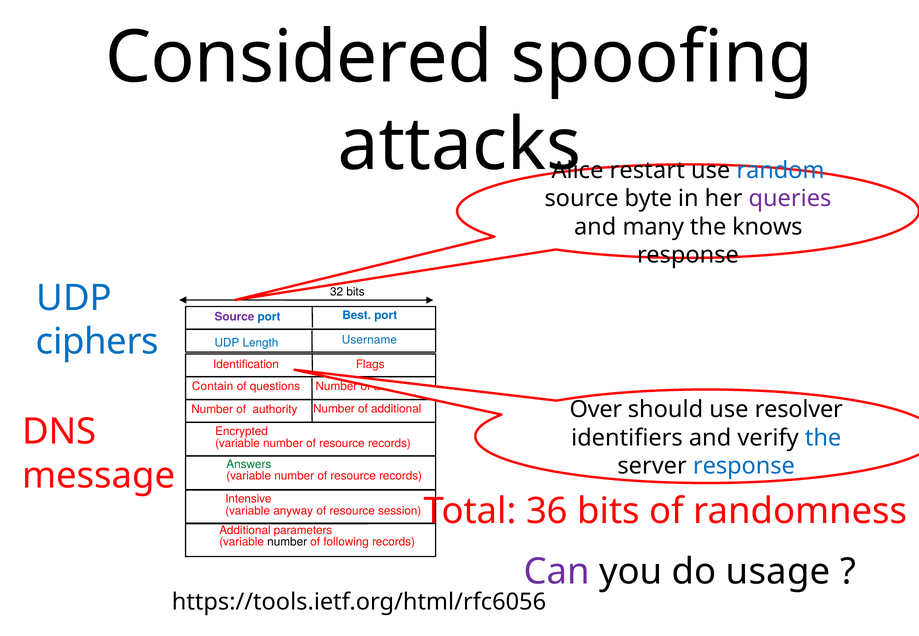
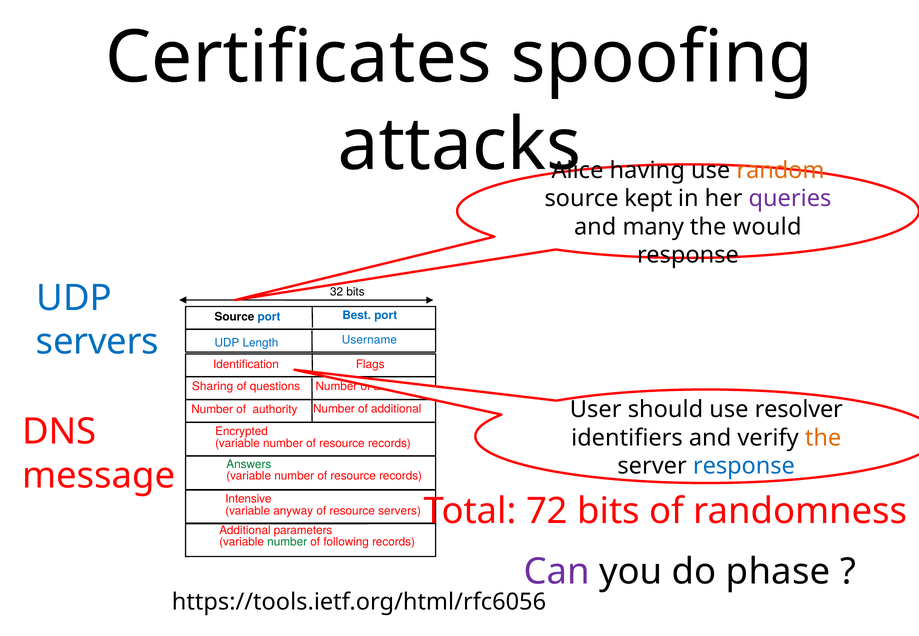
Considered: Considered -> Certificates
restart: restart -> having
random colour: blue -> orange
byte: byte -> kept
knows: knows -> would
Source at (234, 317) colour: purple -> black
ciphers at (97, 342): ciphers -> servers
Contain: Contain -> Sharing
Over: Over -> User
the at (823, 438) colour: blue -> orange
36: 36 -> 72
resource session: session -> servers
number at (287, 542) colour: black -> green
usage: usage -> phase
